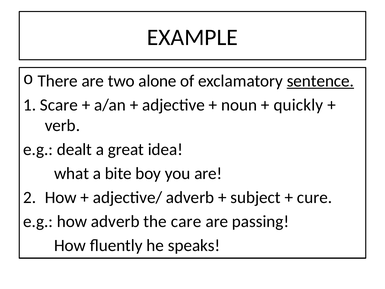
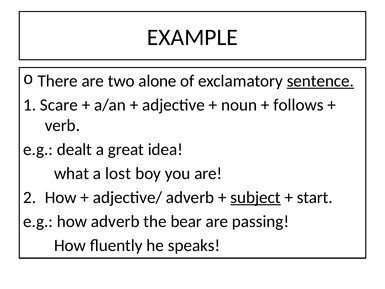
quickly: quickly -> follows
bite: bite -> lost
subject underline: none -> present
cure: cure -> start
care: care -> bear
